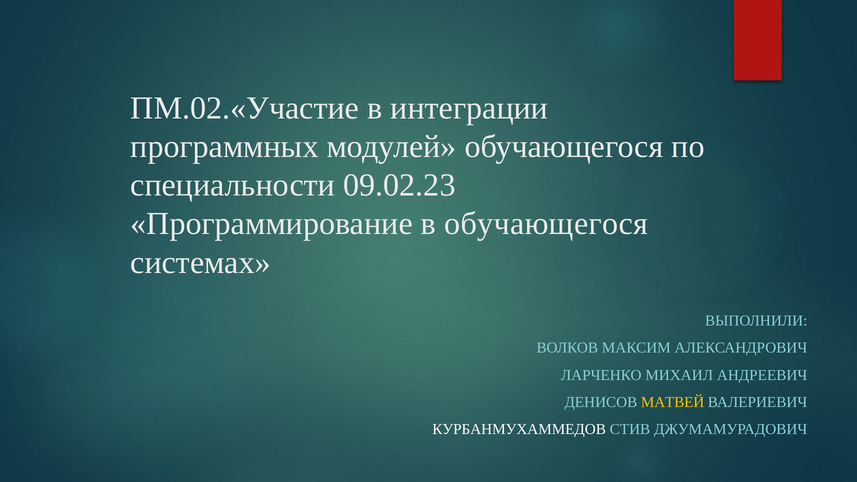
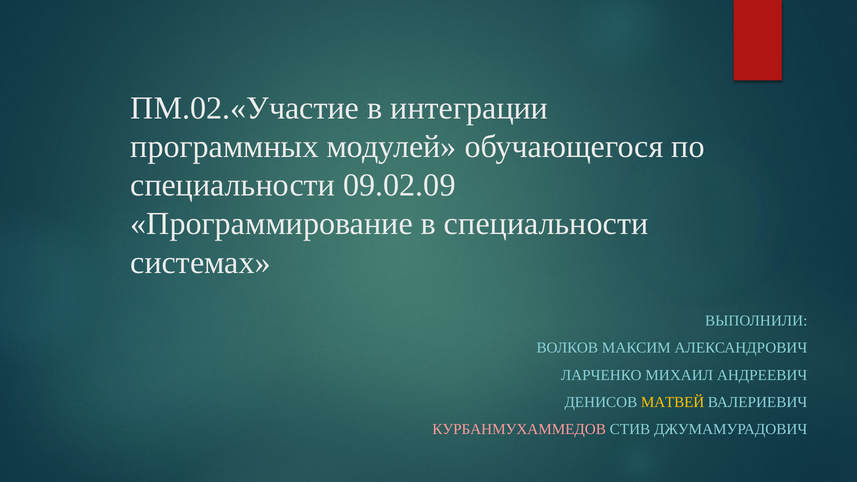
09.02.23: 09.02.23 -> 09.02.09
в обучающегося: обучающегося -> специальности
КУРБАНМУХАММЕДОВ colour: white -> pink
